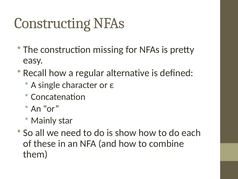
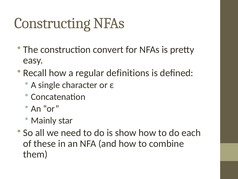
missing: missing -> convert
alternative: alternative -> definitions
